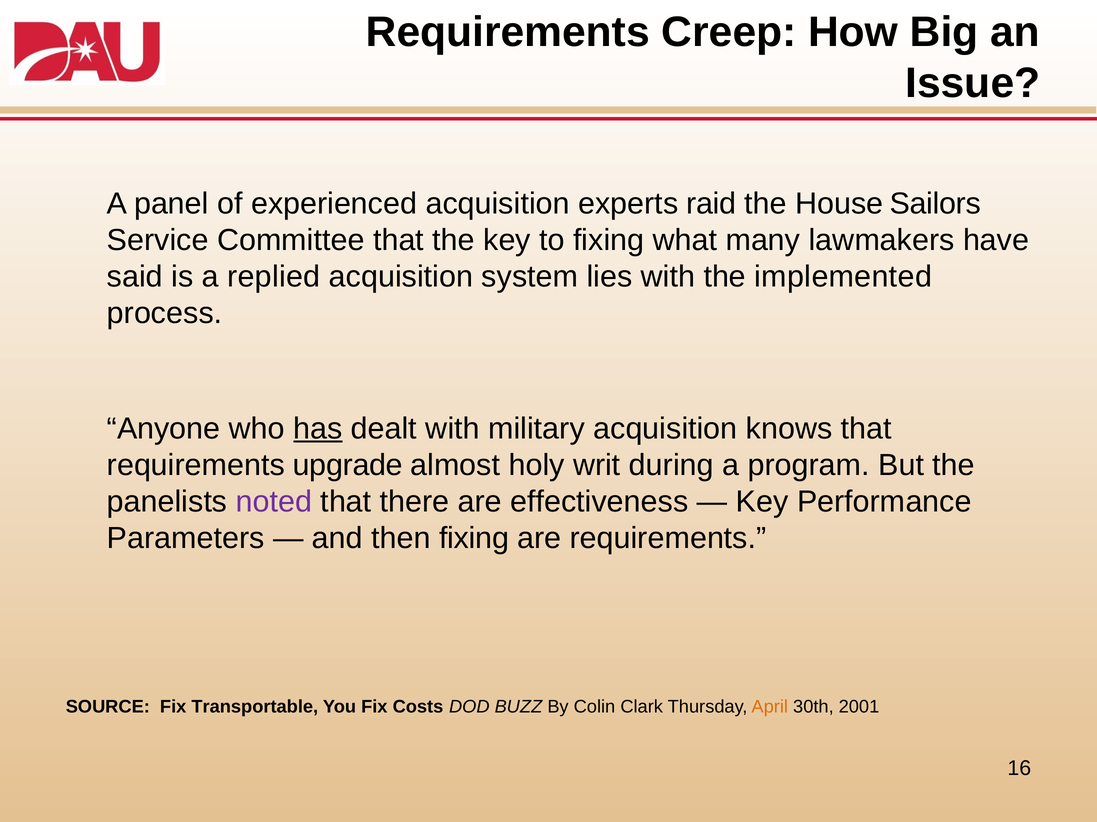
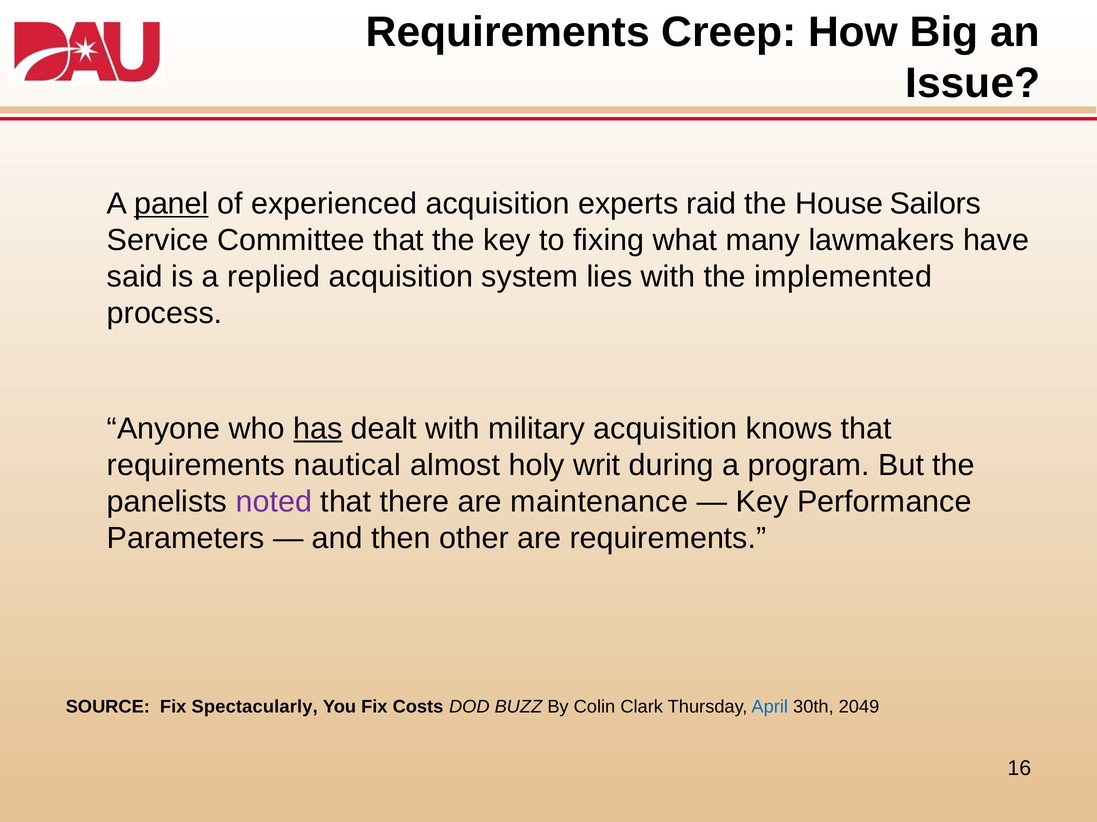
panel underline: none -> present
upgrade: upgrade -> nautical
effectiveness: effectiveness -> maintenance
then fixing: fixing -> other
Transportable: Transportable -> Spectacularly
April colour: orange -> blue
2001: 2001 -> 2049
